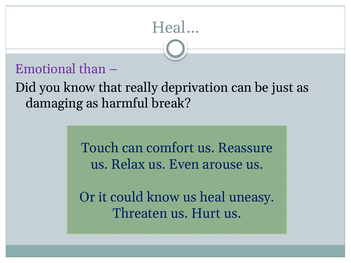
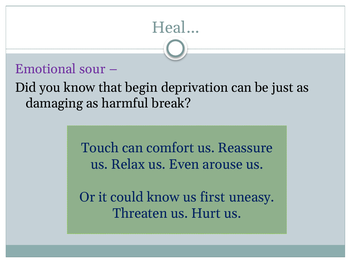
than: than -> sour
really: really -> begin
heal: heal -> first
